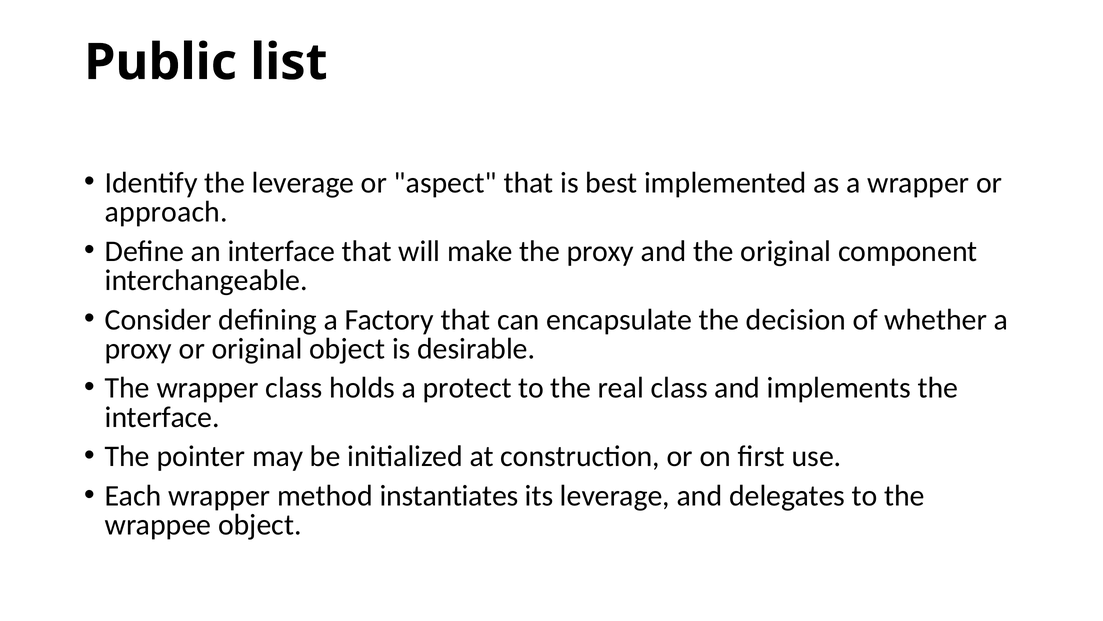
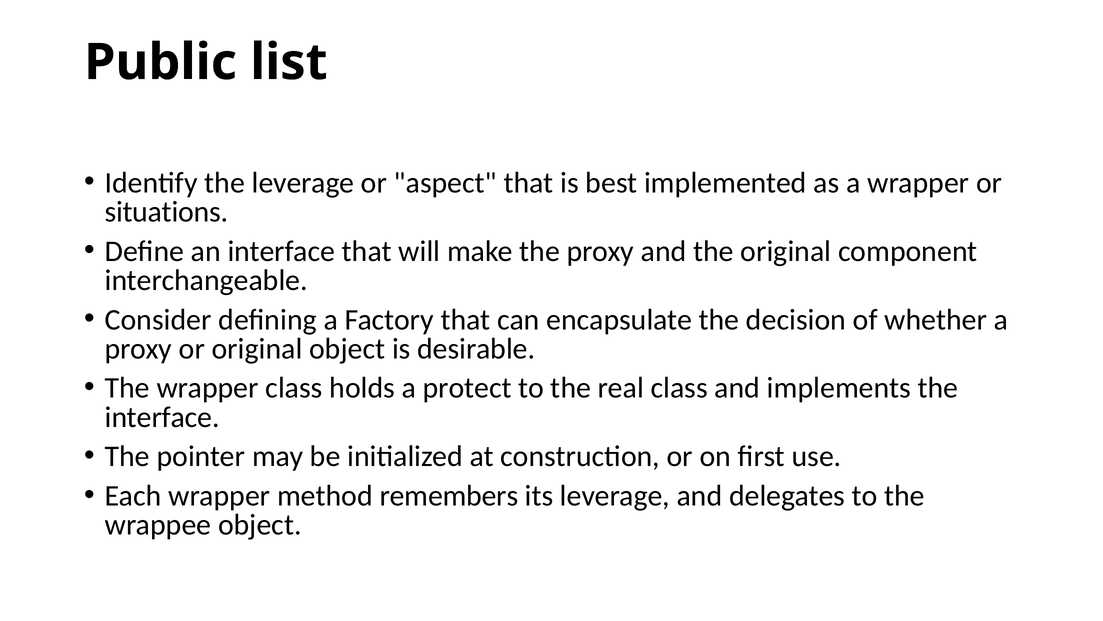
approach: approach -> situations
instantiates: instantiates -> remembers
